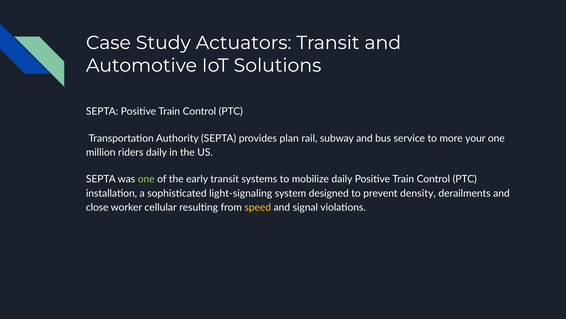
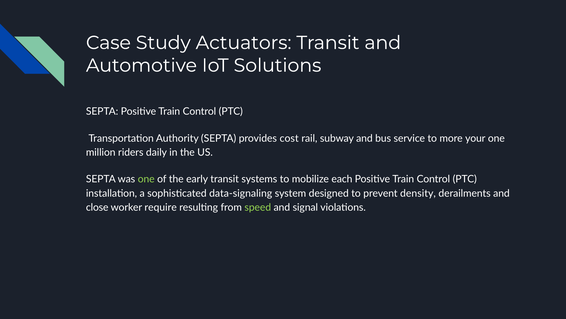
plan: plan -> cost
mobilize daily: daily -> each
light-signaling: light-signaling -> data-signaling
cellular: cellular -> require
speed colour: yellow -> light green
